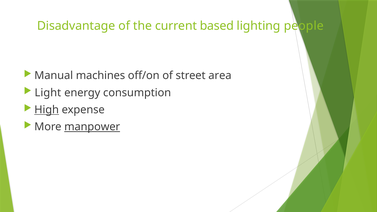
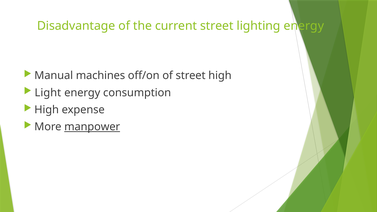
current based: based -> street
lighting people: people -> energy
street area: area -> high
High at (47, 110) underline: present -> none
